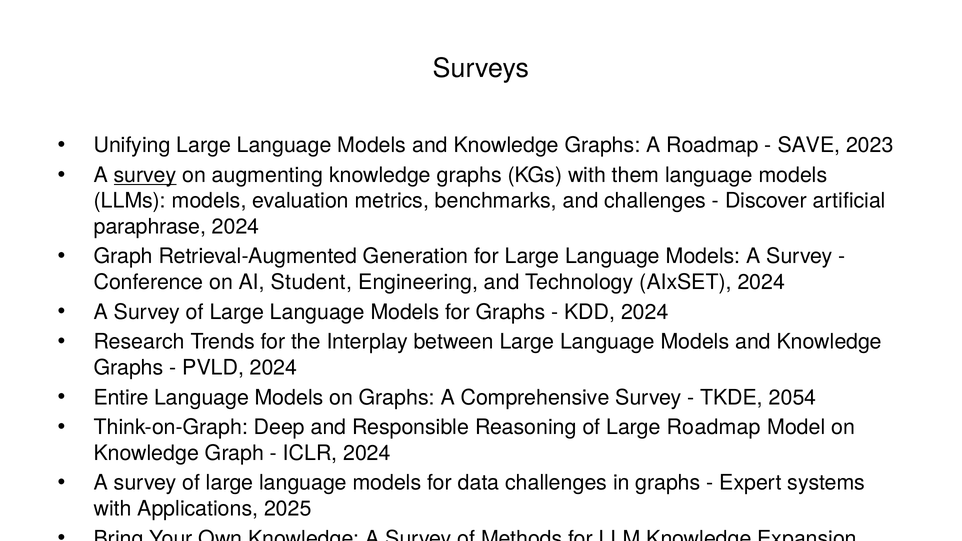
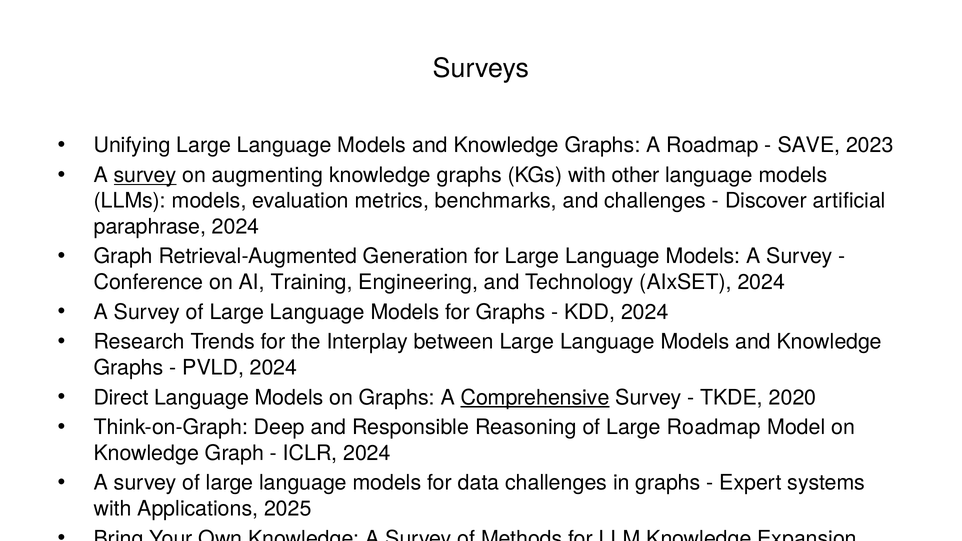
them: them -> other
Student: Student -> Training
Entire: Entire -> Direct
Comprehensive underline: none -> present
2054: 2054 -> 2020
